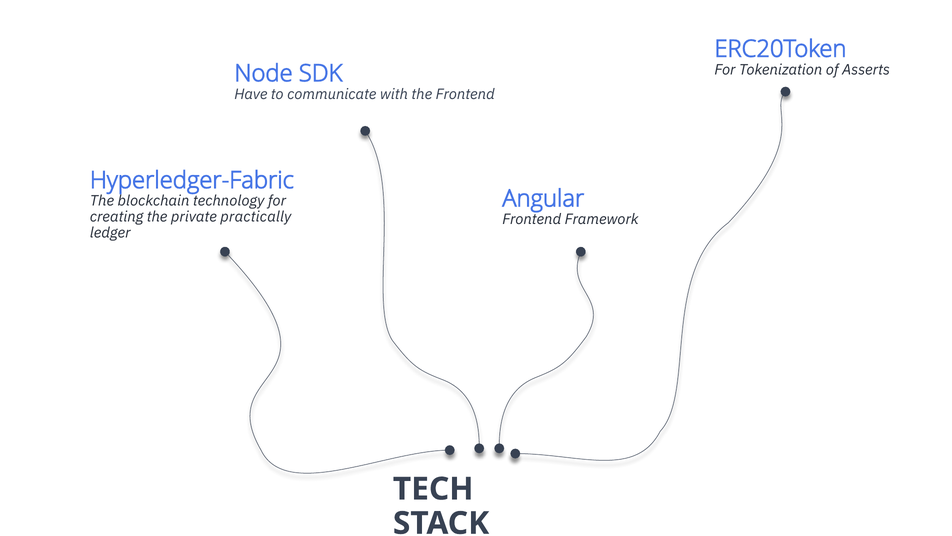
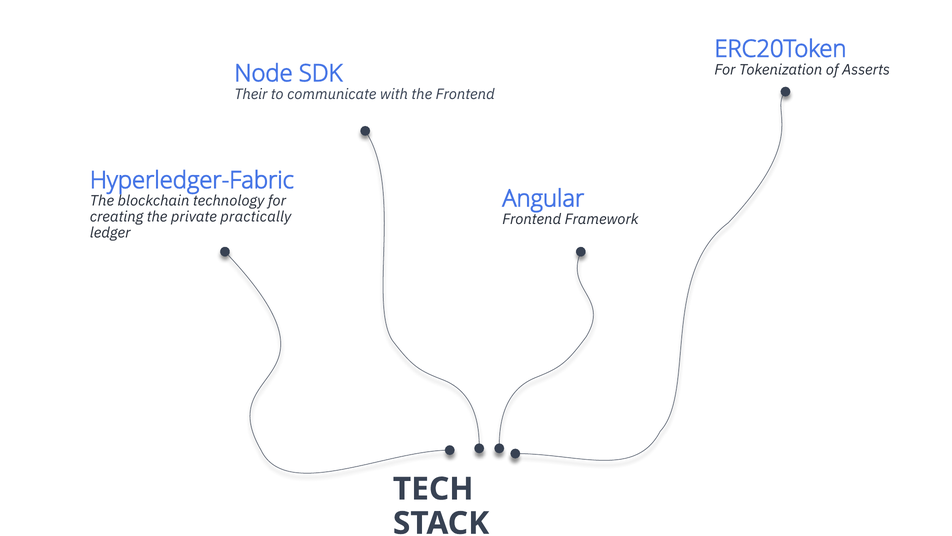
Have: Have -> Their
